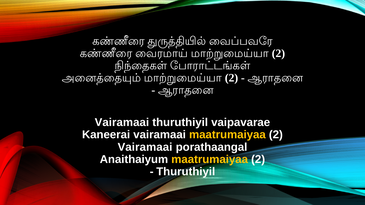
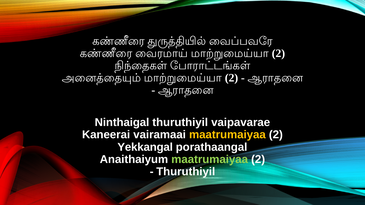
Vairamaai at (122, 123): Vairamaai -> Ninthaigal
Vairamaai at (145, 147): Vairamaai -> Yekkangal
maatrumaiyaa at (210, 160) colour: yellow -> light green
